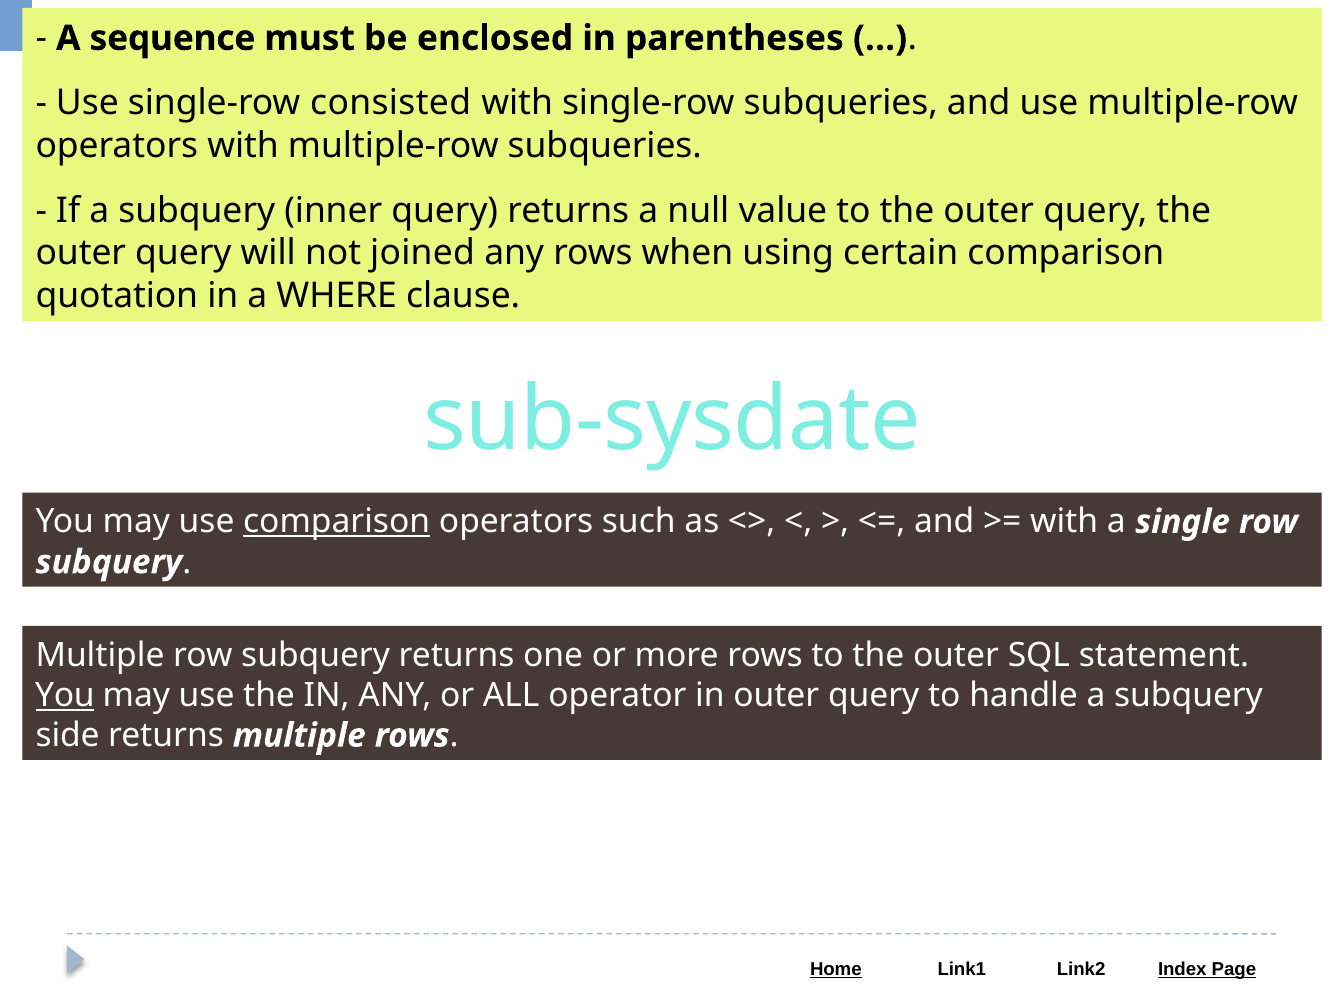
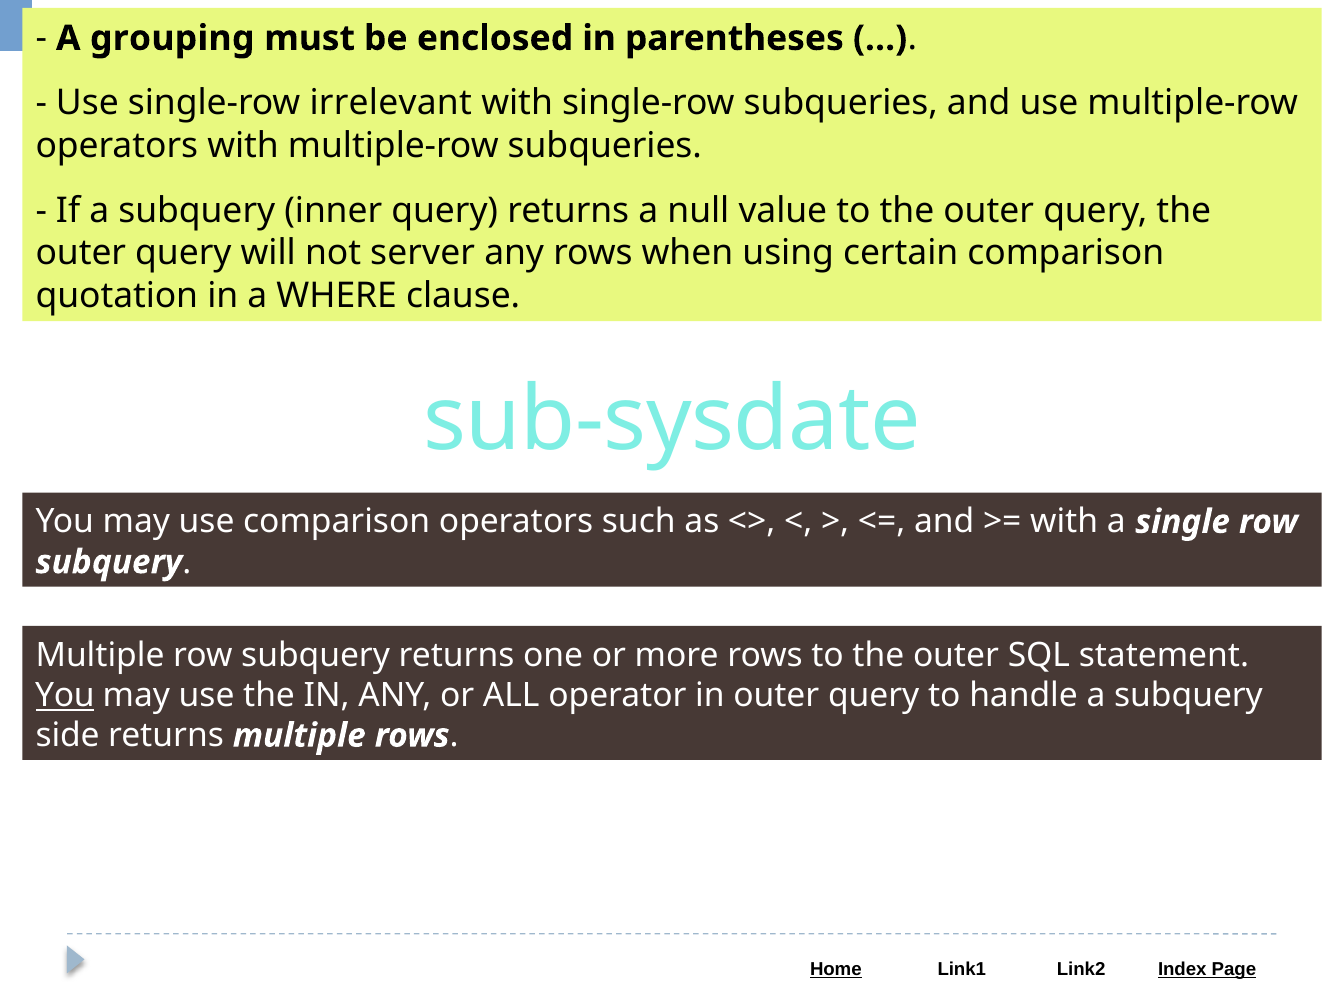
sequence: sequence -> grouping
consisted: consisted -> irrelevant
joined: joined -> server
comparison at (337, 522) underline: present -> none
